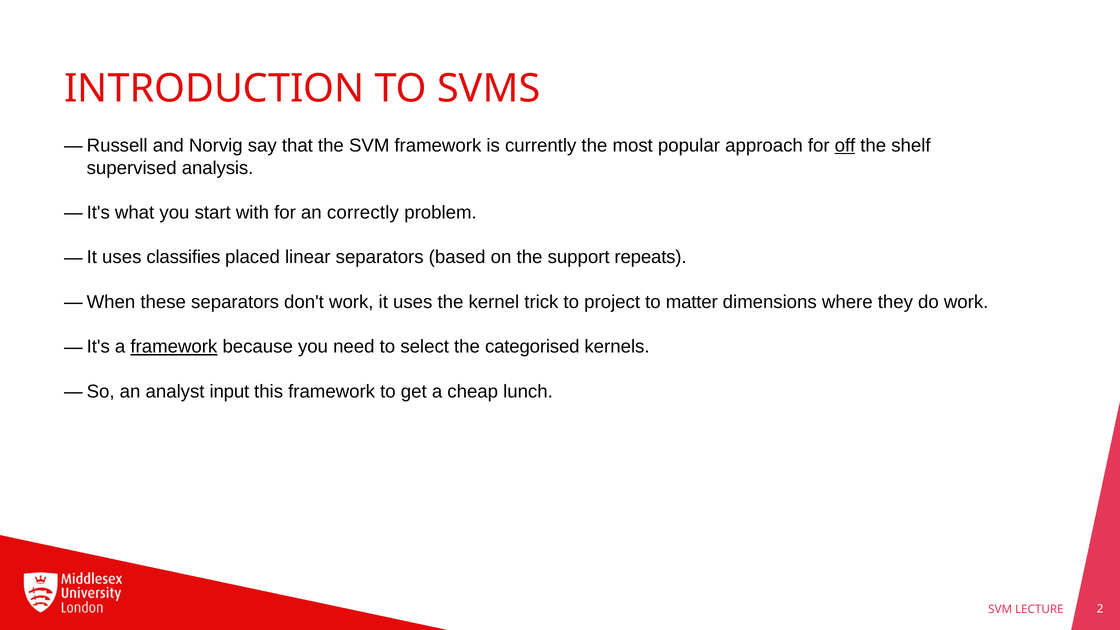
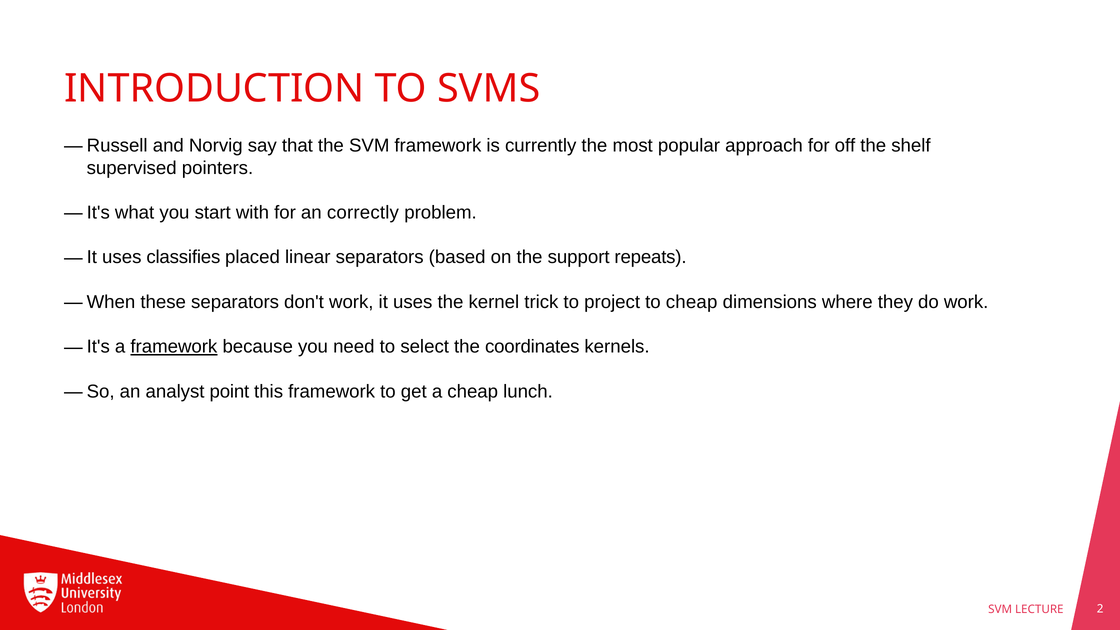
off underline: present -> none
analysis: analysis -> pointers
to matter: matter -> cheap
categorised: categorised -> coordinates
input: input -> point
